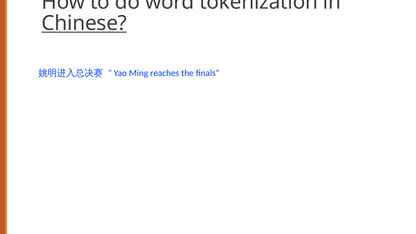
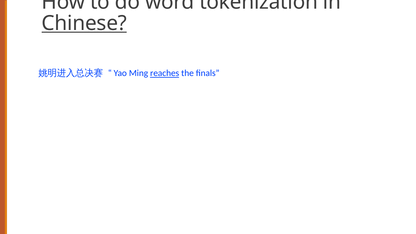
reaches at (165, 73) underline: none -> present
